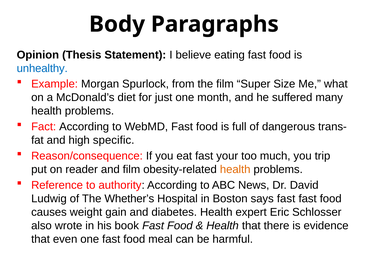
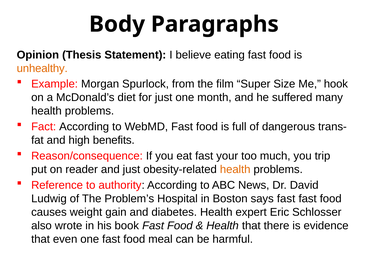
unhealthy colour: blue -> orange
what: what -> hook
specific: specific -> benefits
and film: film -> just
Whether’s: Whether’s -> Problem’s
